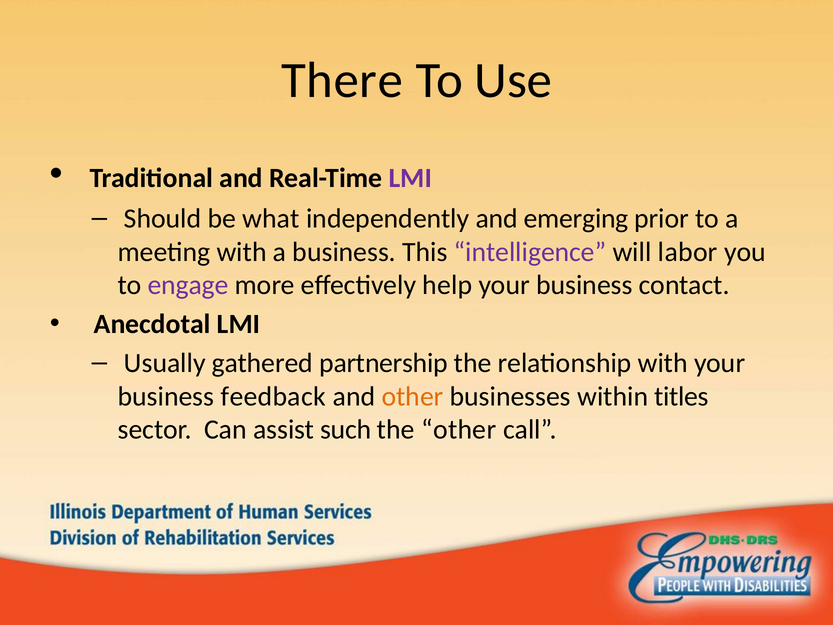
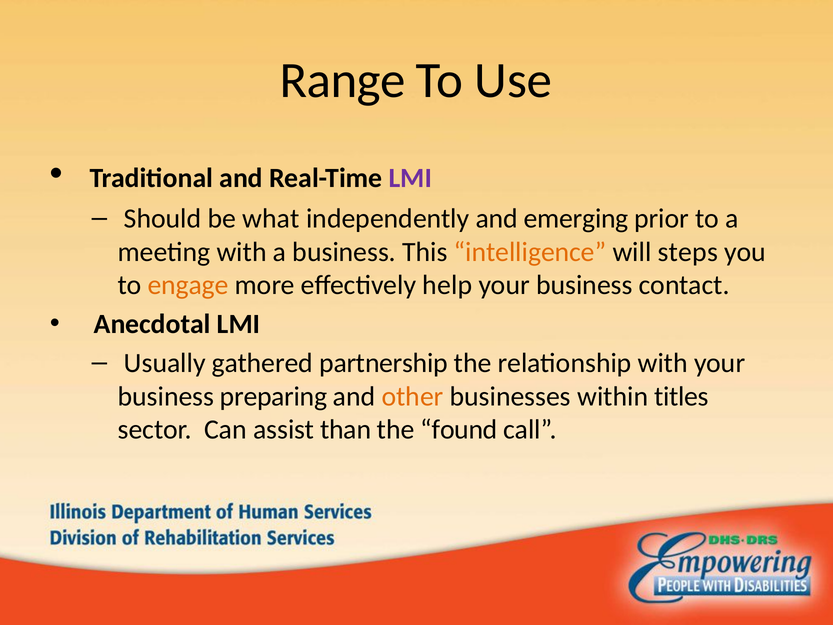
There: There -> Range
intelligence colour: purple -> orange
labor: labor -> steps
engage colour: purple -> orange
feedback: feedback -> preparing
such: such -> than
the other: other -> found
